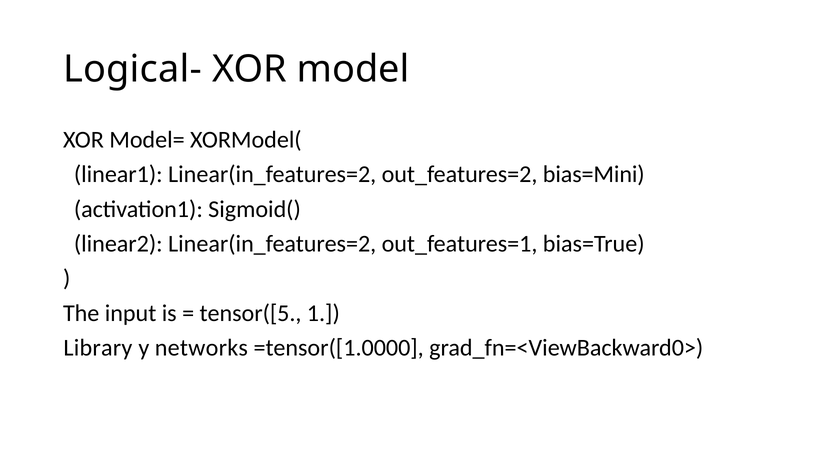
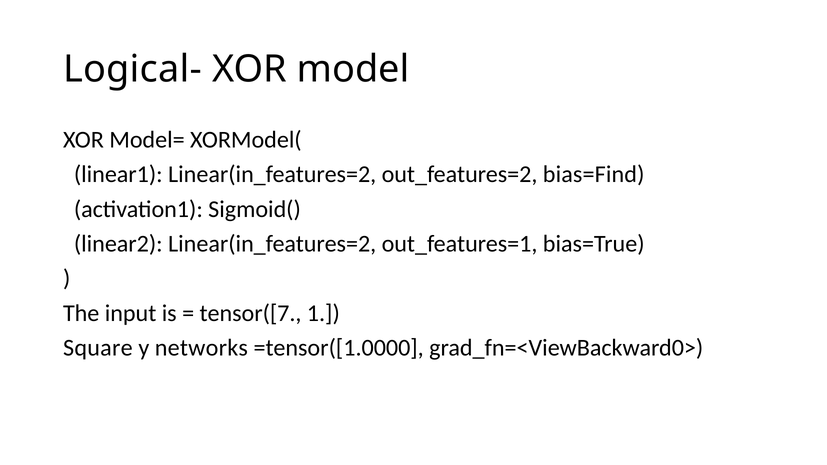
bias=Mini: bias=Mini -> bias=Find
tensor([5: tensor([5 -> tensor([7
Library: Library -> Square
